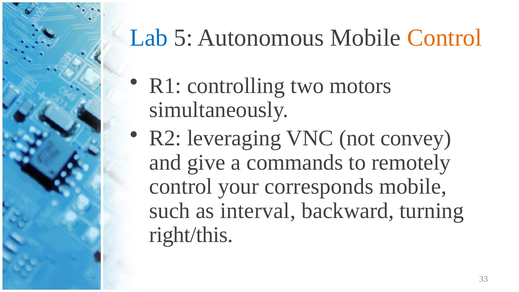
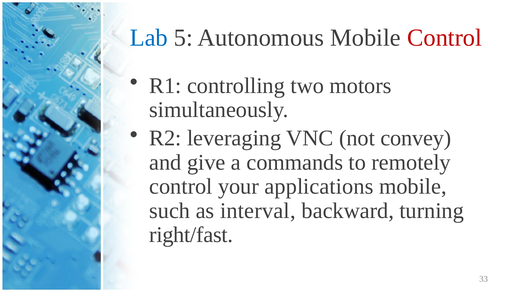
Control at (444, 38) colour: orange -> red
corresponds: corresponds -> applications
right/this: right/this -> right/fast
